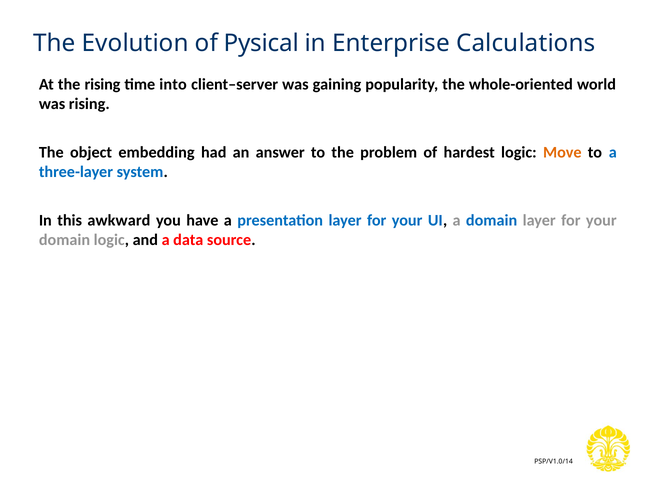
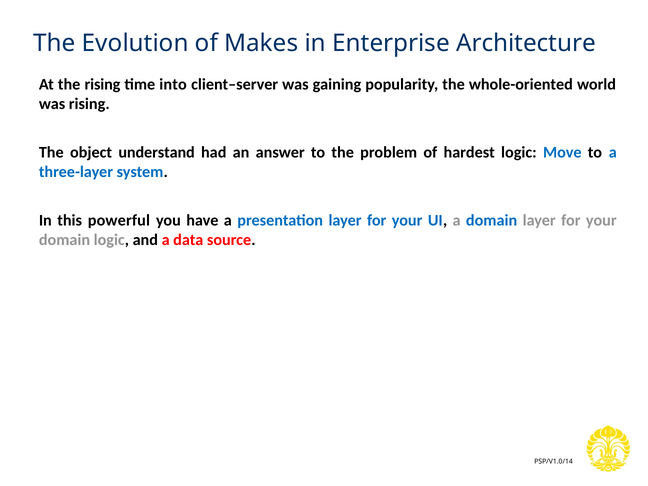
Pysical: Pysical -> Makes
Calculations: Calculations -> Architecture
embedding: embedding -> understand
Move colour: orange -> blue
awkward: awkward -> powerful
